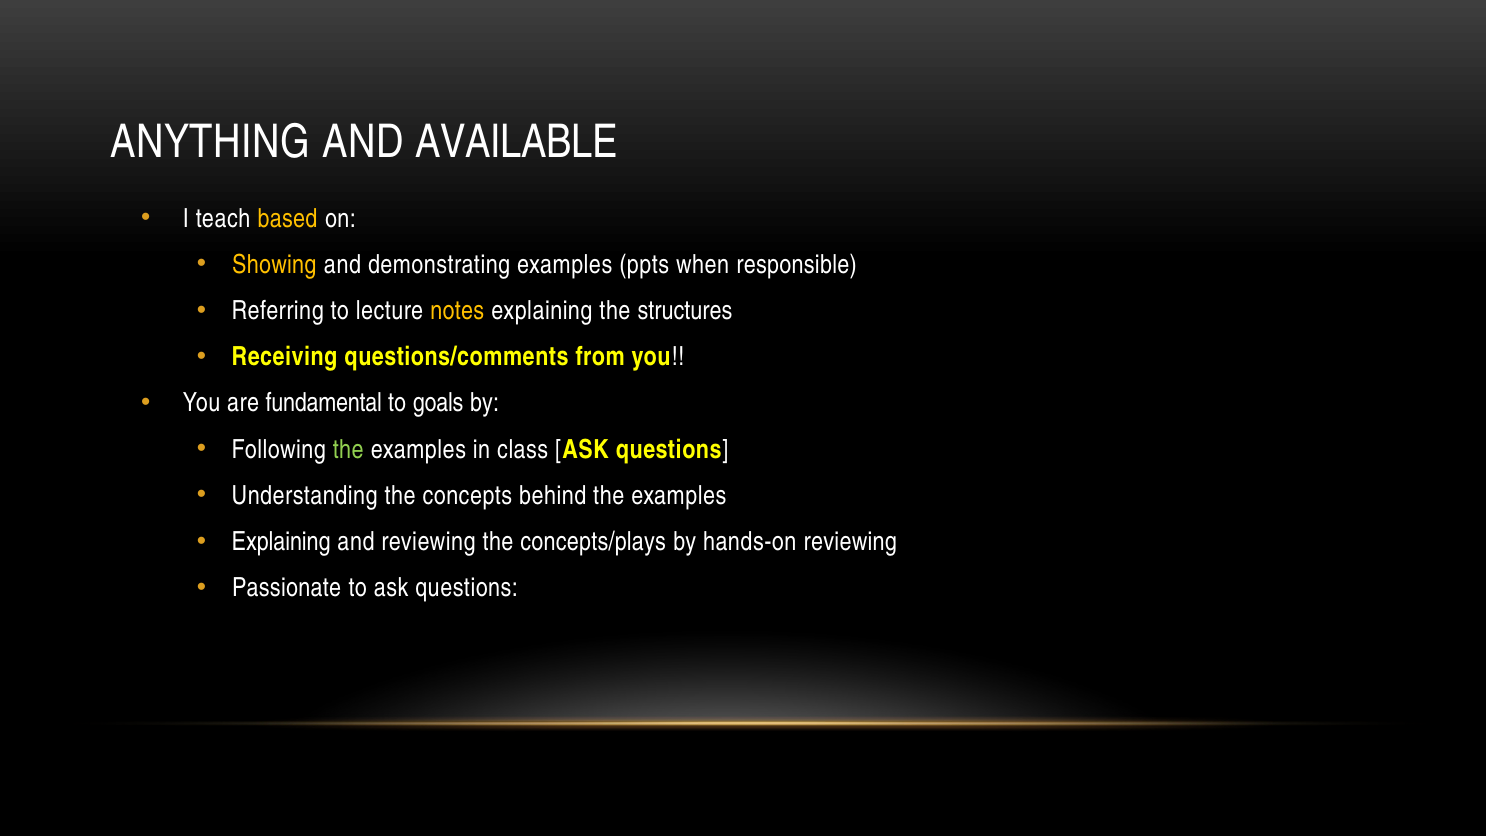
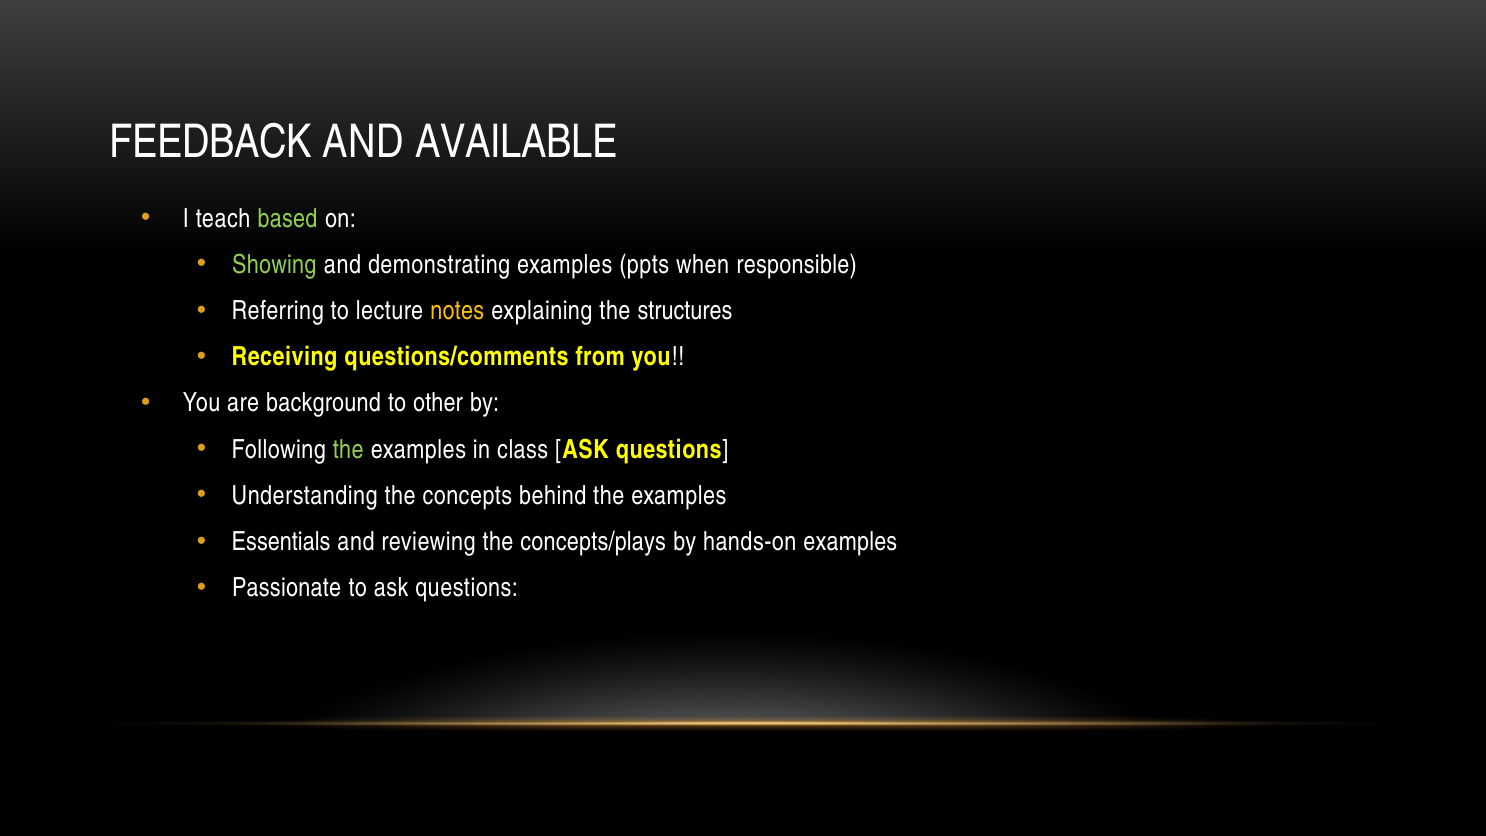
ANYTHING: ANYTHING -> FEEDBACK
based colour: yellow -> light green
Showing colour: yellow -> light green
fundamental: fundamental -> background
goals: goals -> other
Explaining at (281, 542): Explaining -> Essentials
hands-on reviewing: reviewing -> examples
